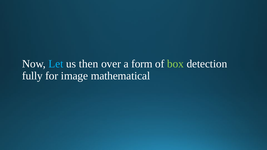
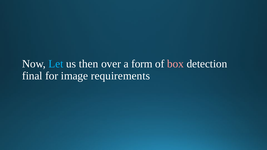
box colour: light green -> pink
fully: fully -> final
mathematical: mathematical -> requirements
